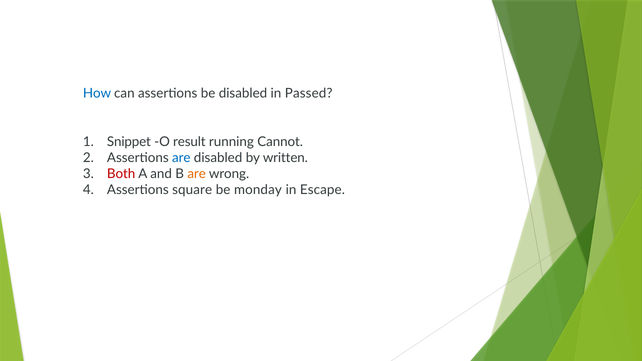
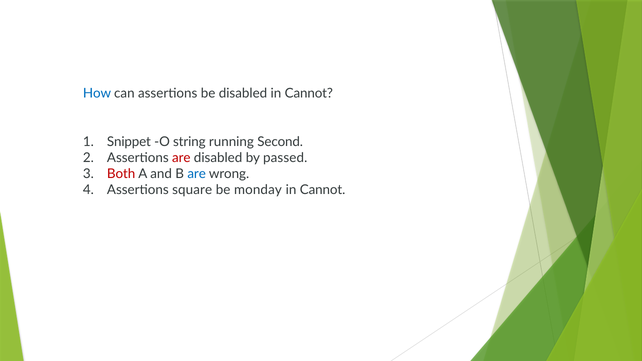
disabled in Passed: Passed -> Cannot
result: result -> string
Cannot: Cannot -> Second
are at (181, 158) colour: blue -> red
written: written -> passed
are at (197, 174) colour: orange -> blue
Escape at (322, 190): Escape -> Cannot
